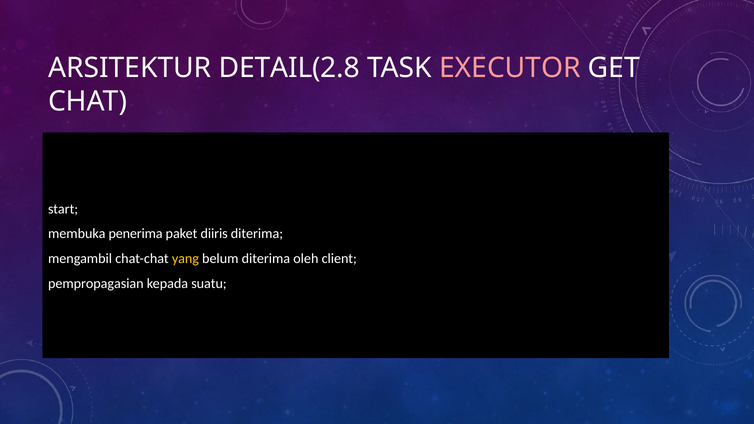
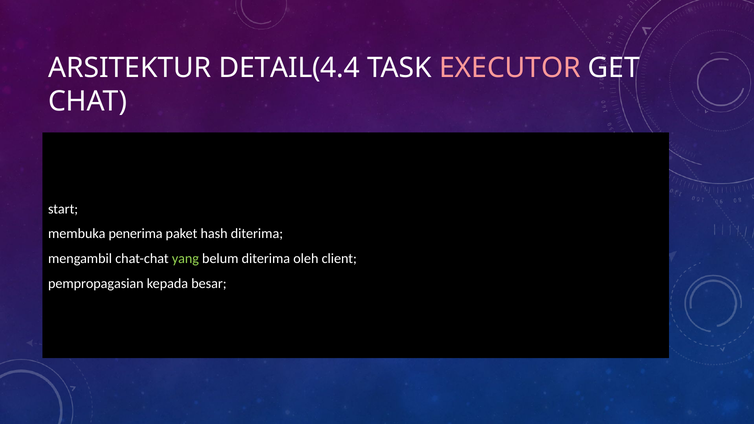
DETAIL(2.8: DETAIL(2.8 -> DETAIL(4.4
diiris: diiris -> hash
yang colour: yellow -> light green
suatu: suatu -> besar
